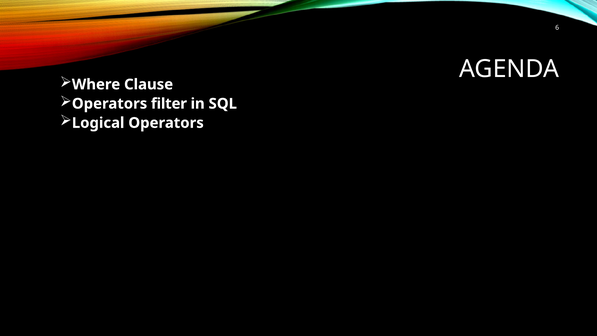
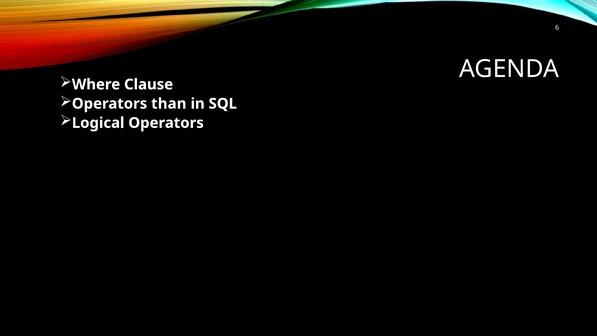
filter: filter -> than
